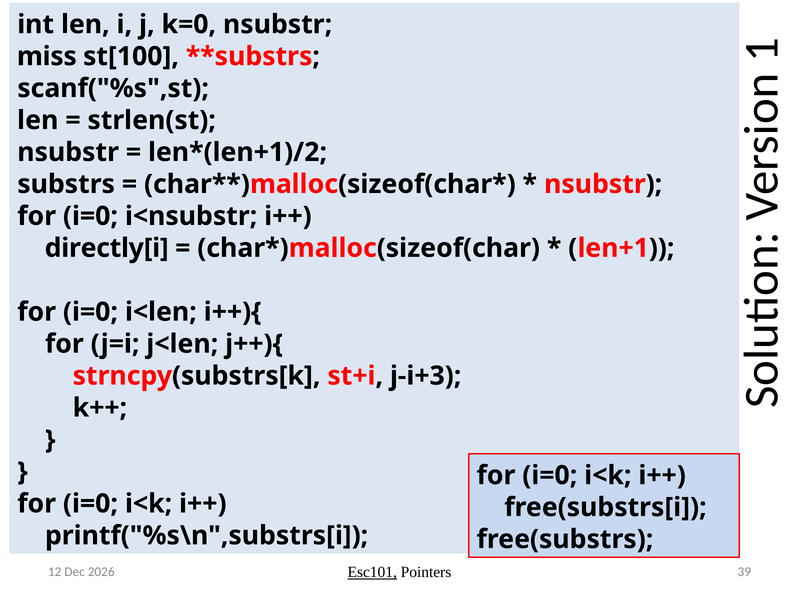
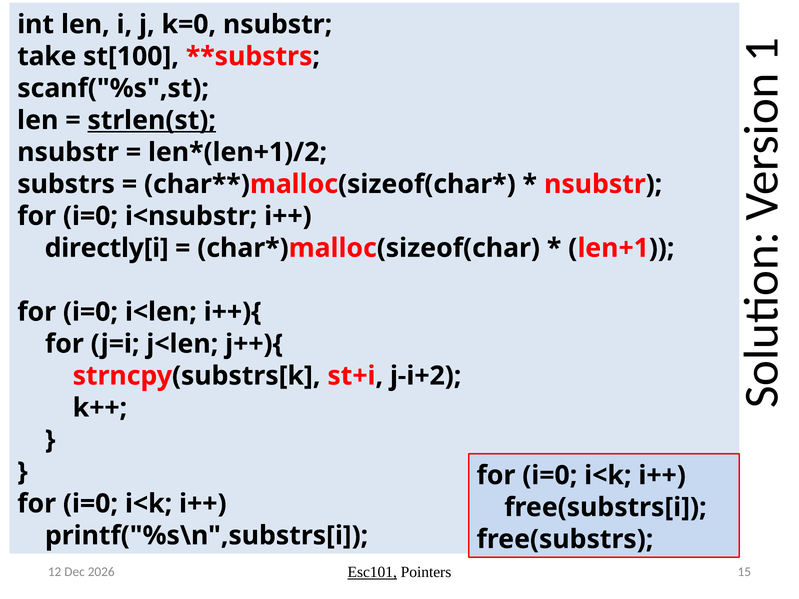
miss: miss -> take
strlen(st underline: none -> present
j-i+3: j-i+3 -> j-i+2
39: 39 -> 15
